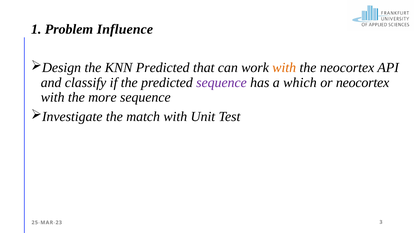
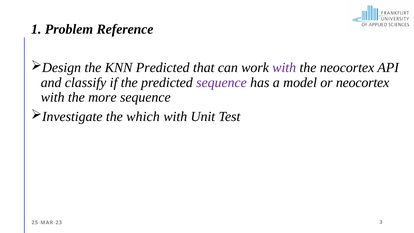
Influence: Influence -> Reference
with at (284, 67) colour: orange -> purple
which: which -> model
match: match -> which
